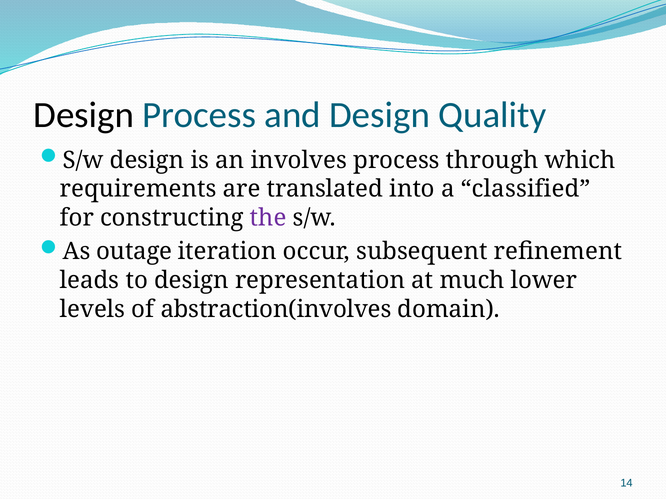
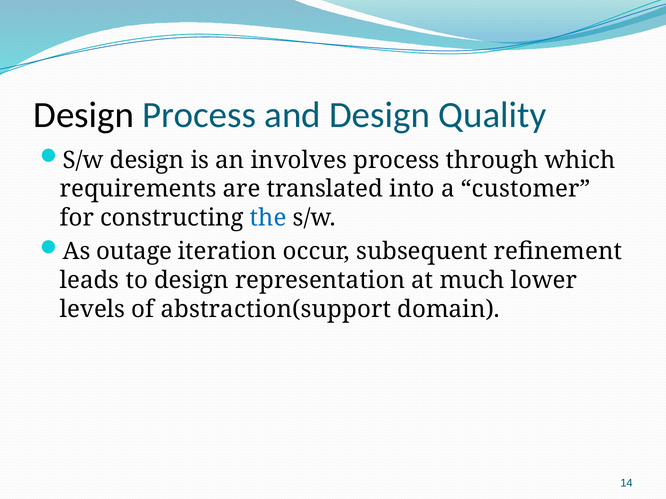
classified: classified -> customer
the colour: purple -> blue
abstraction(involves: abstraction(involves -> abstraction(support
